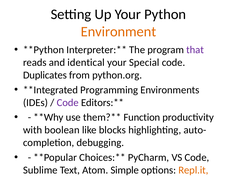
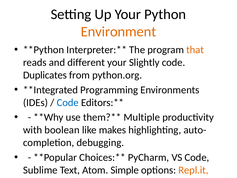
that colour: purple -> orange
identical: identical -> different
Special: Special -> Slightly
Code at (68, 102) colour: purple -> blue
Function: Function -> Multiple
blocks: blocks -> makes
